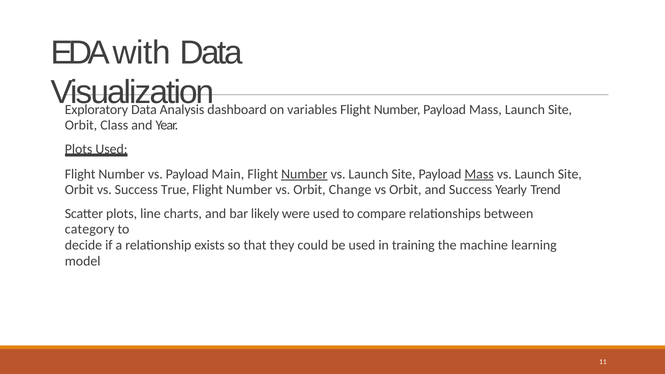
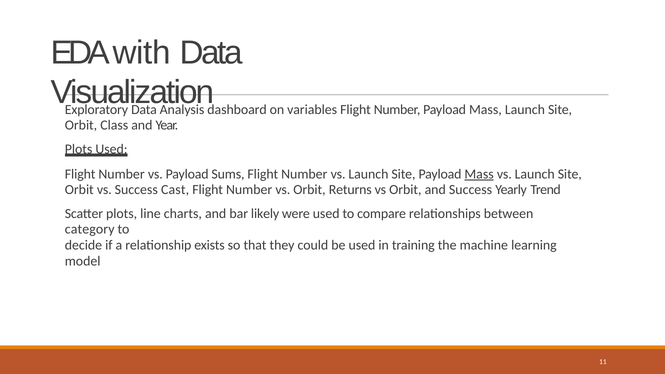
Main: Main -> Sums
Number at (304, 174) underline: present -> none
True: True -> Cast
Change: Change -> Returns
